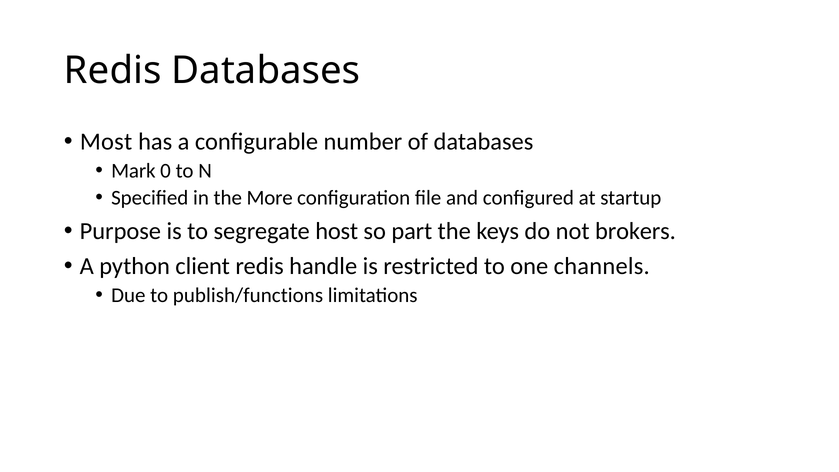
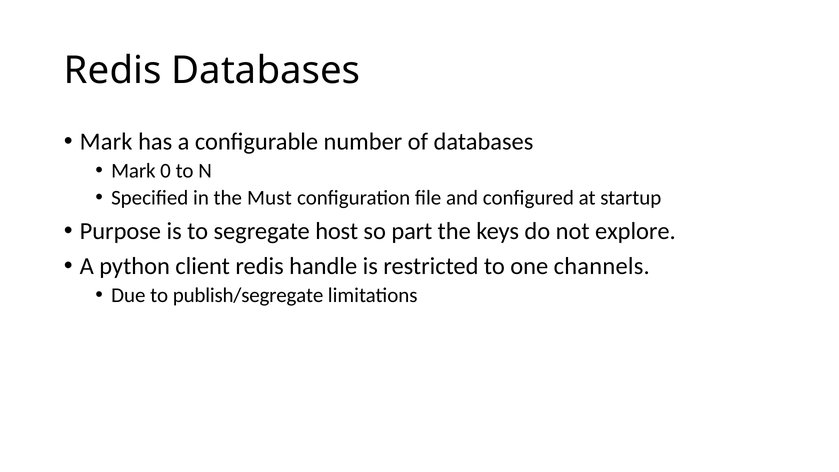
Most at (106, 142): Most -> Mark
More: More -> Must
brokers: brokers -> explore
publish/functions: publish/functions -> publish/segregate
